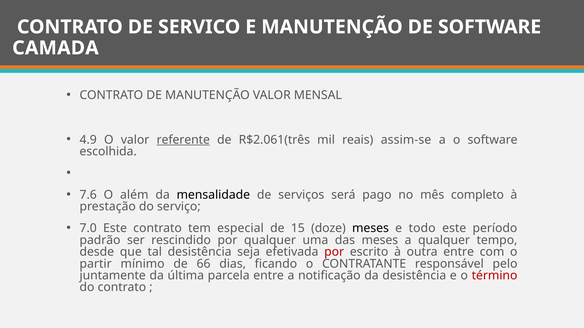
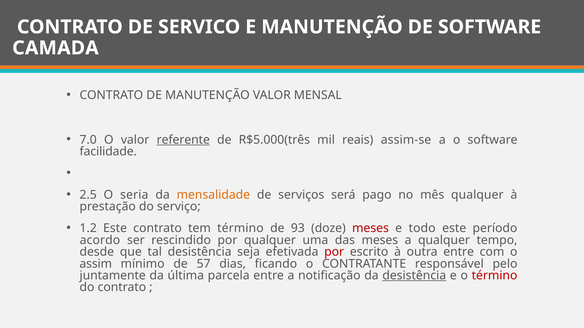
4.9: 4.9 -> 7.0
R$2.061(três: R$2.061(três -> R$5.000(três
escolhida: escolhida -> facilidade
7.6: 7.6 -> 2.5
além: além -> seria
mensalidade colour: black -> orange
mês completo: completo -> qualquer
7.0: 7.0 -> 1.2
tem especial: especial -> término
15: 15 -> 93
meses at (370, 229) colour: black -> red
padrão: padrão -> acordo
partir: partir -> assim
66: 66 -> 57
desistência at (414, 276) underline: none -> present
